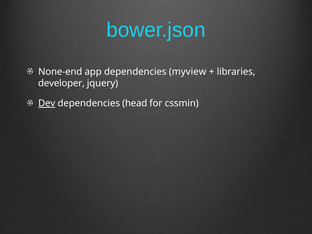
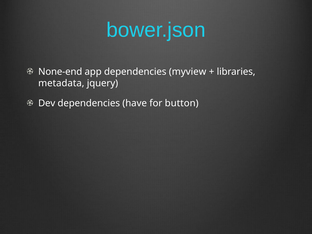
developer: developer -> metadata
Dev underline: present -> none
head: head -> have
cssmin: cssmin -> button
